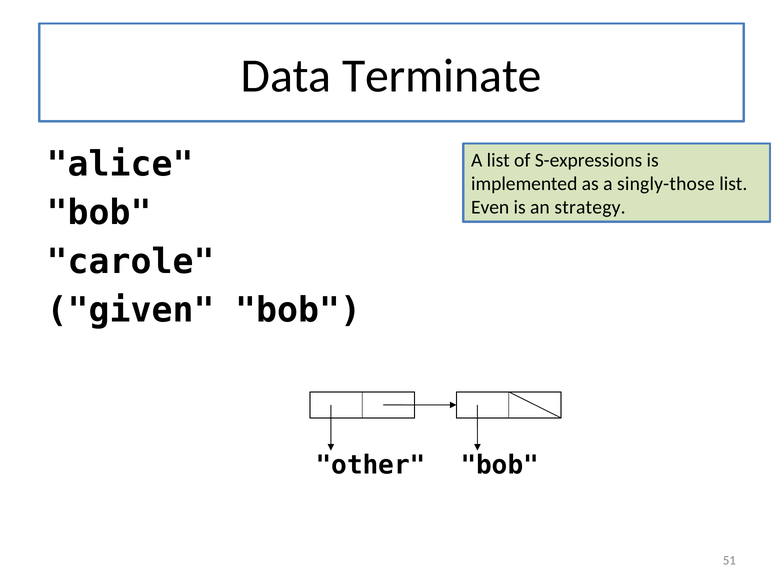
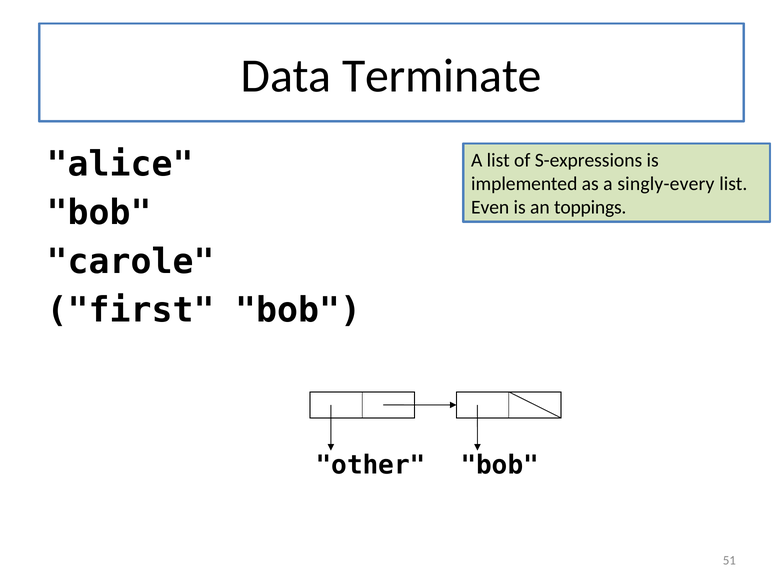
singly-those: singly-those -> singly-every
strategy: strategy -> toppings
given: given -> first
